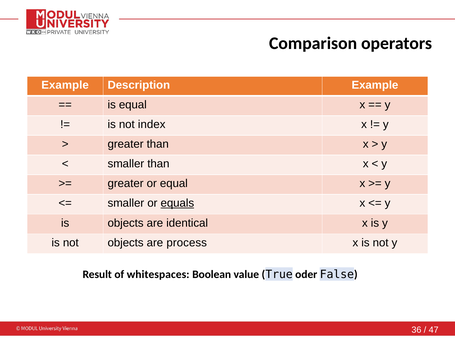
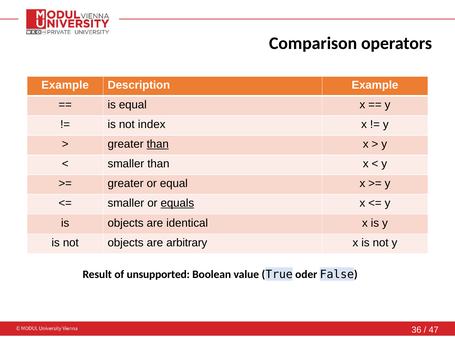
than at (158, 144) underline: none -> present
process: process -> arbitrary
whitespaces: whitespaces -> unsupported
